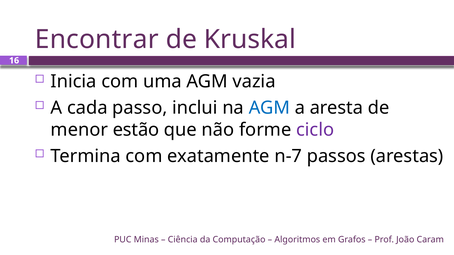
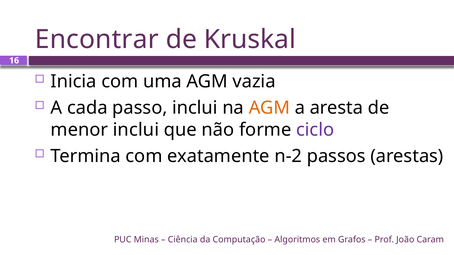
AGM at (269, 108) colour: blue -> orange
menor estão: estão -> inclui
n-7: n-7 -> n-2
